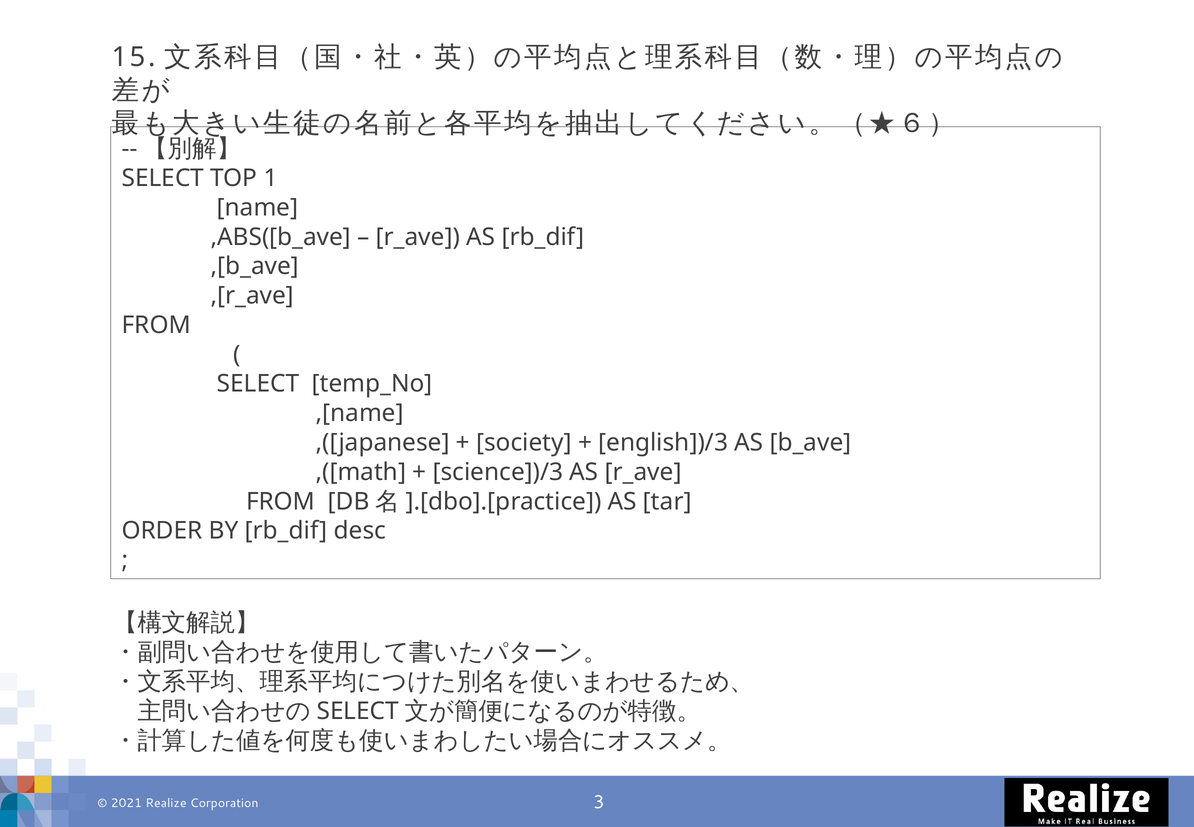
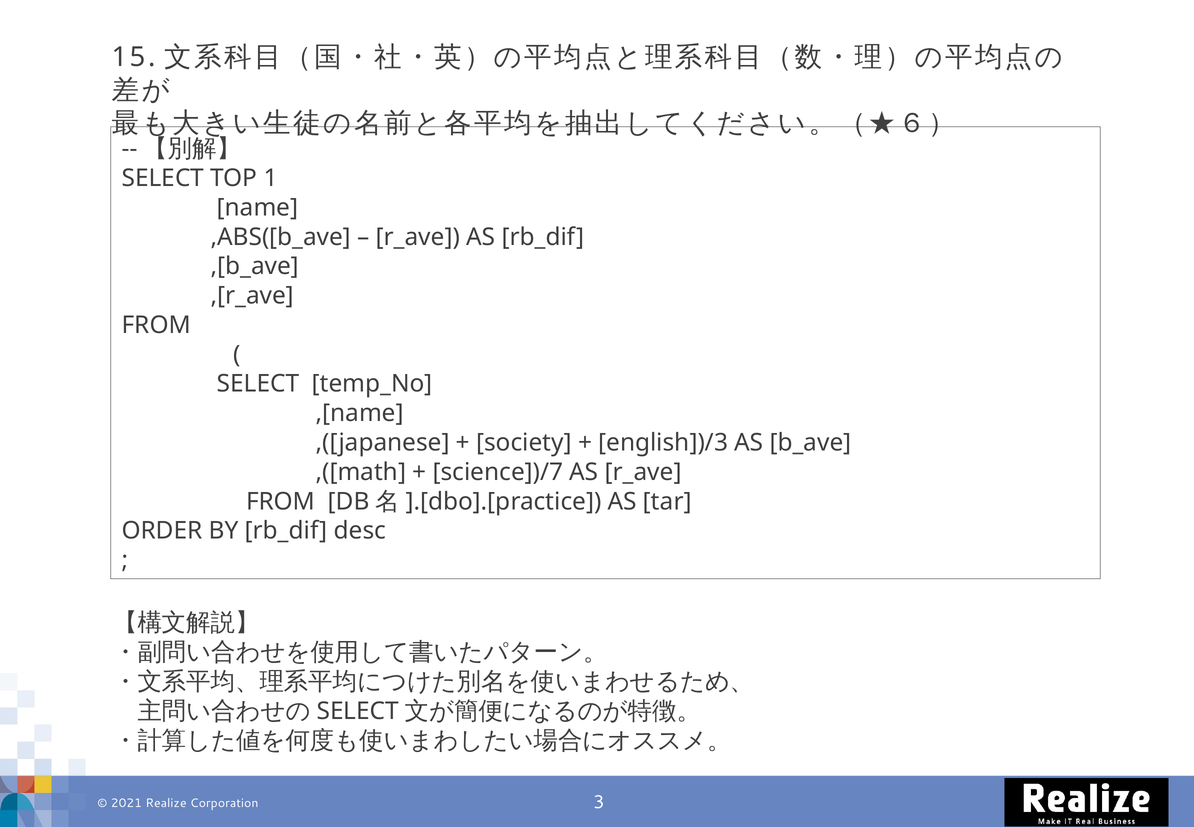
science])/3: science])/3 -> science])/7
